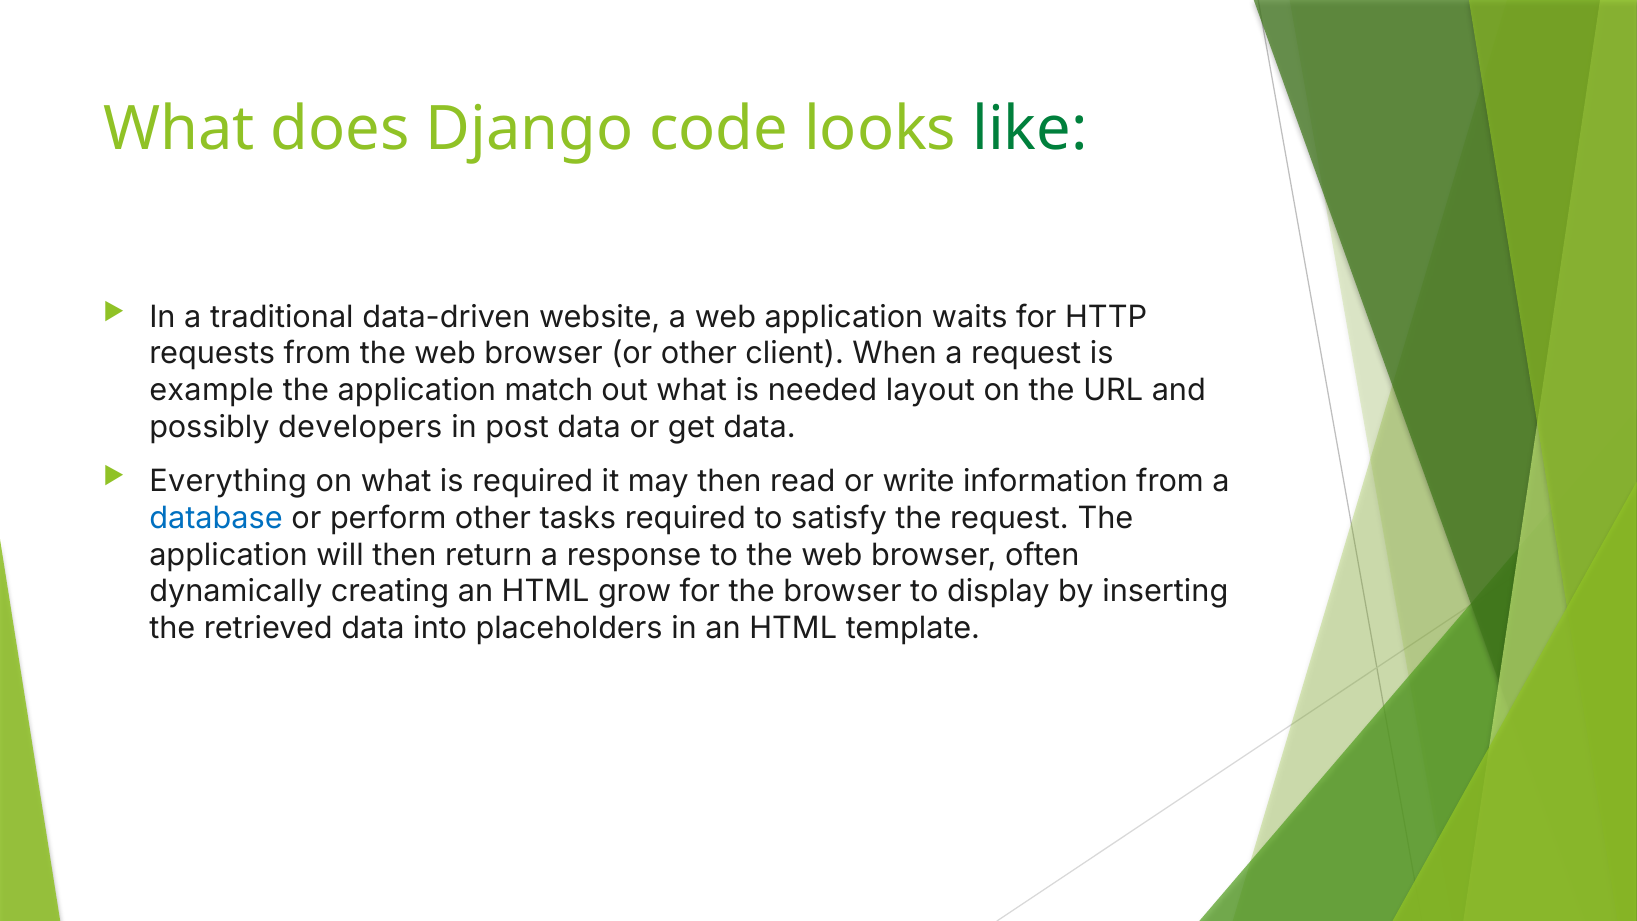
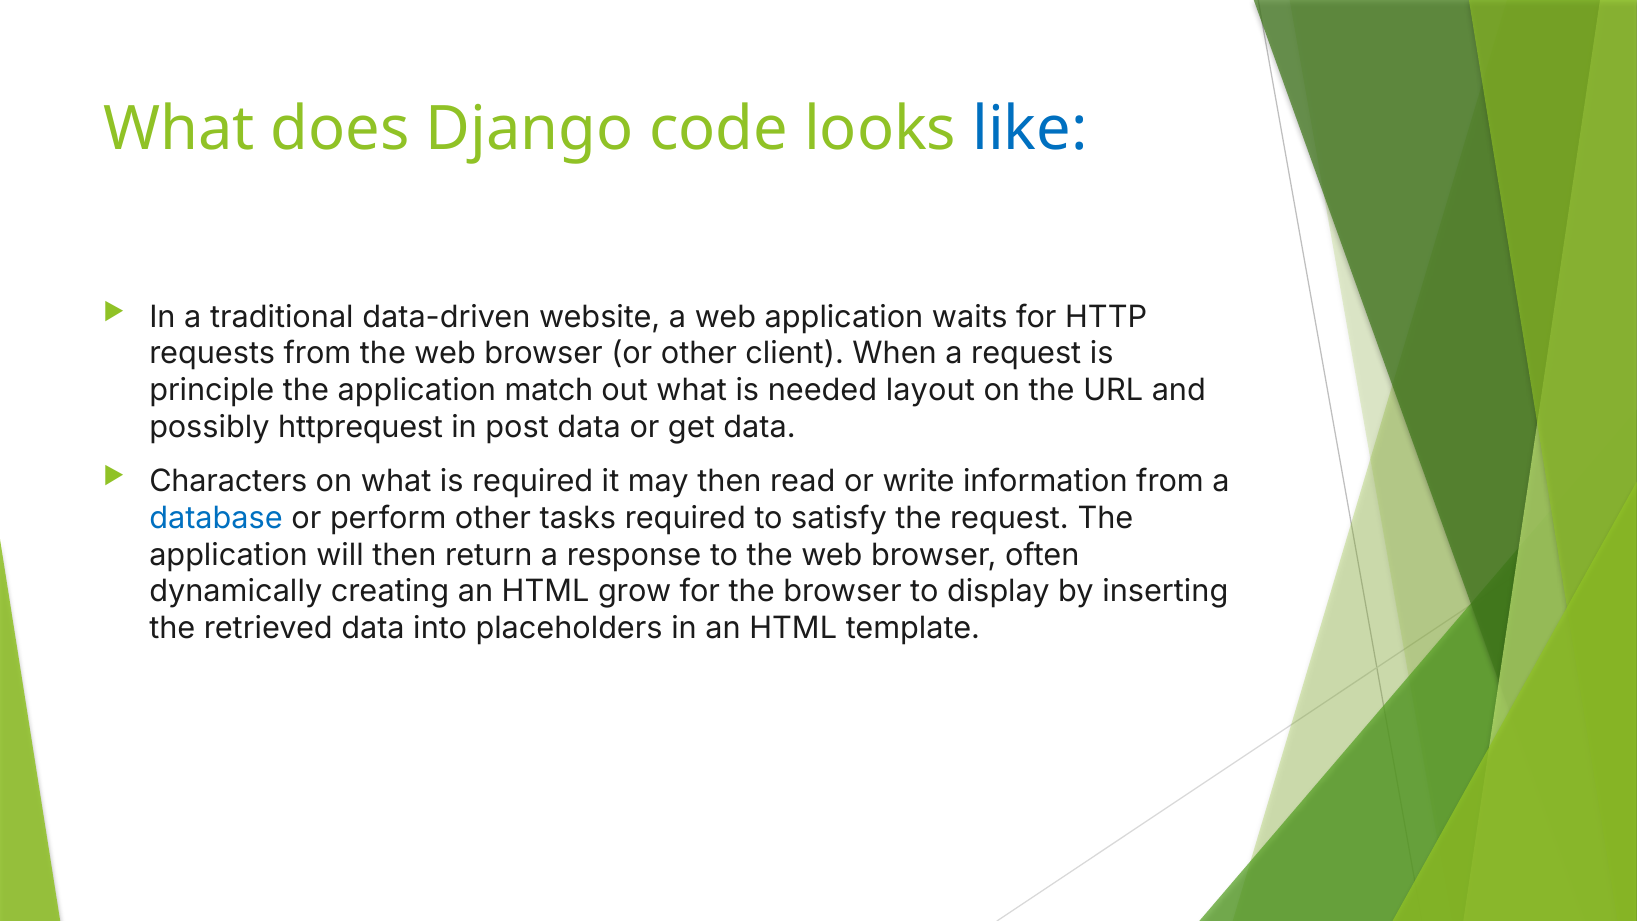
like colour: green -> blue
example: example -> principle
developers: developers -> httprequest
Everything: Everything -> Characters
